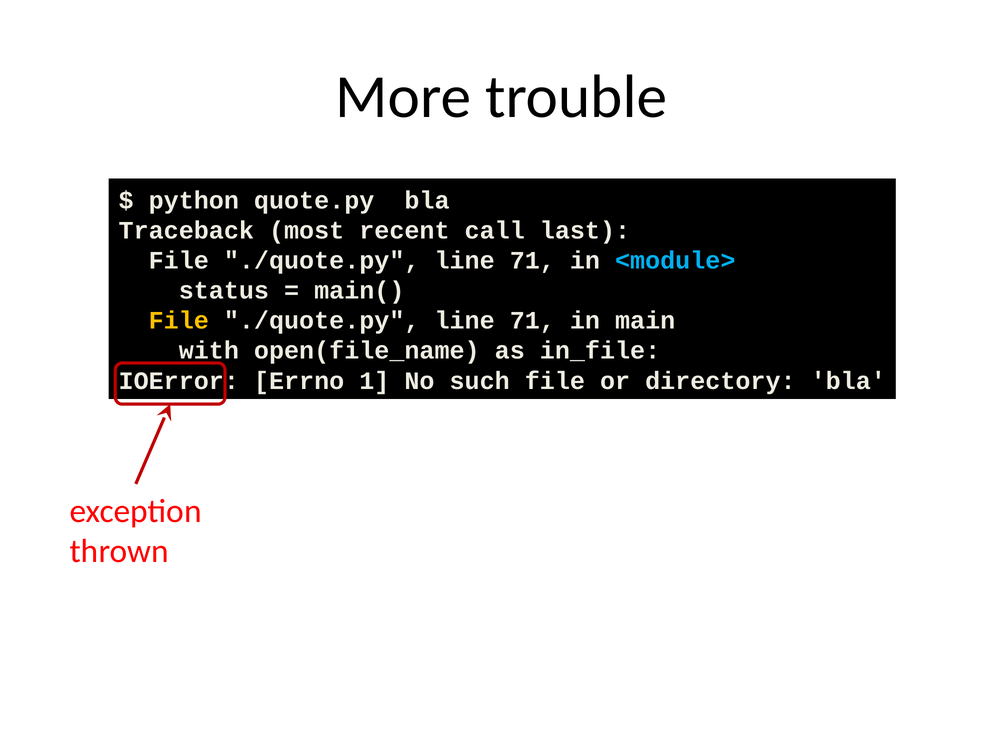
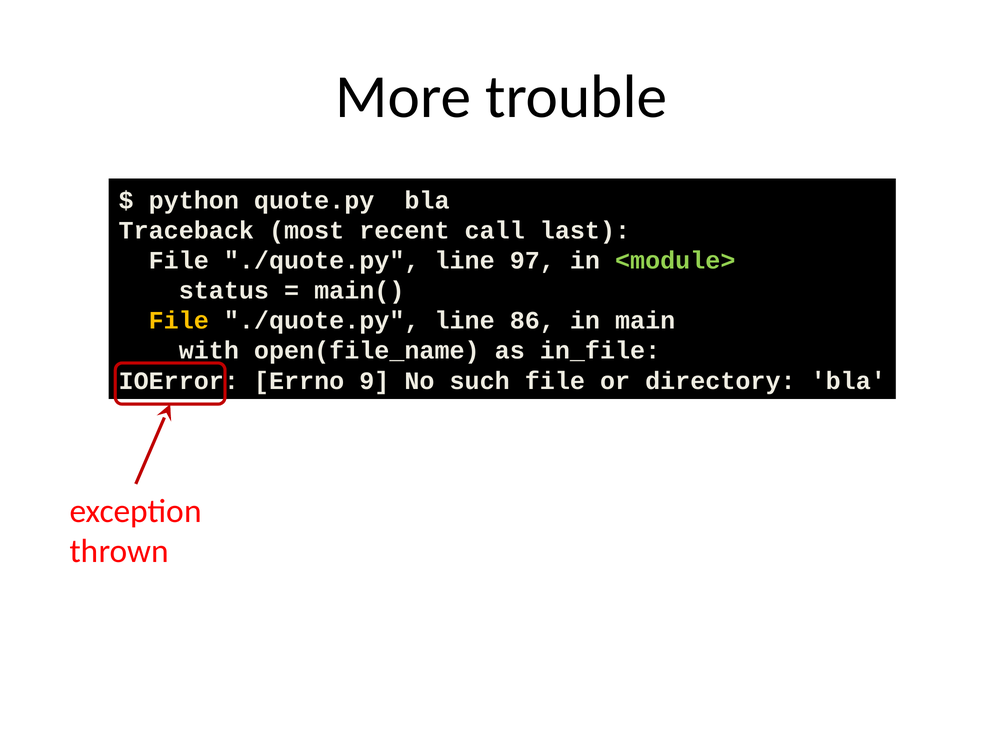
71 at (532, 261): 71 -> 97
<module> colour: light blue -> light green
71 at (532, 321): 71 -> 86
1: 1 -> 9
